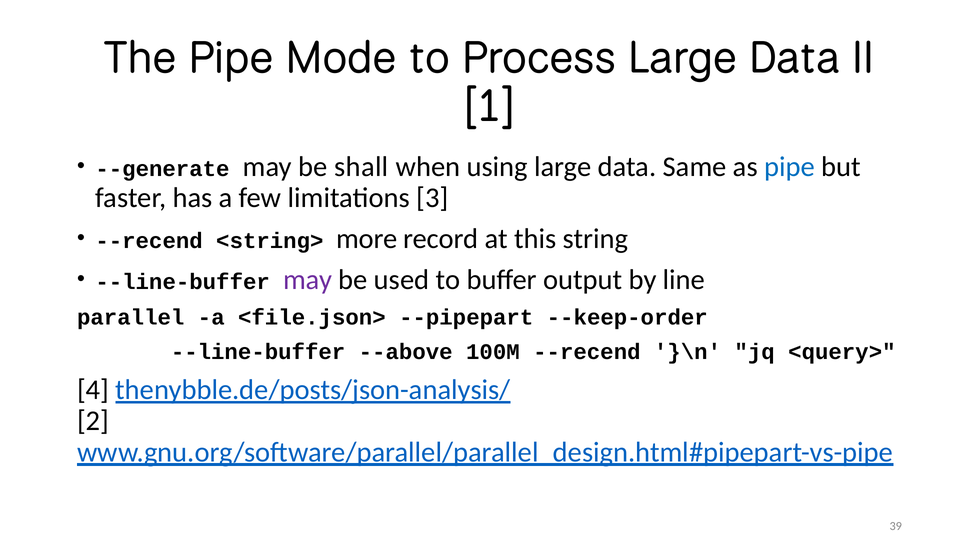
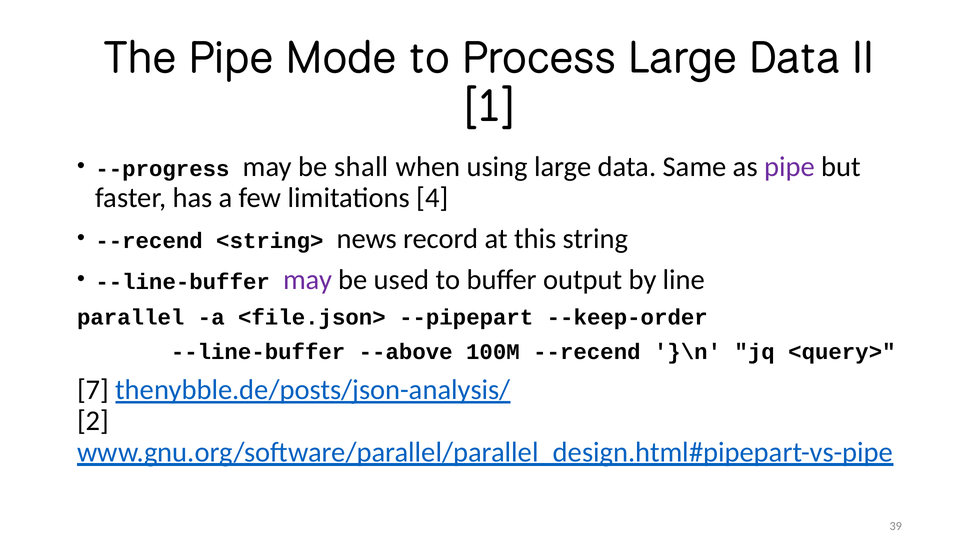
--generate: --generate -> --progress
pipe at (790, 167) colour: blue -> purple
3: 3 -> 4
more: more -> news
4: 4 -> 7
